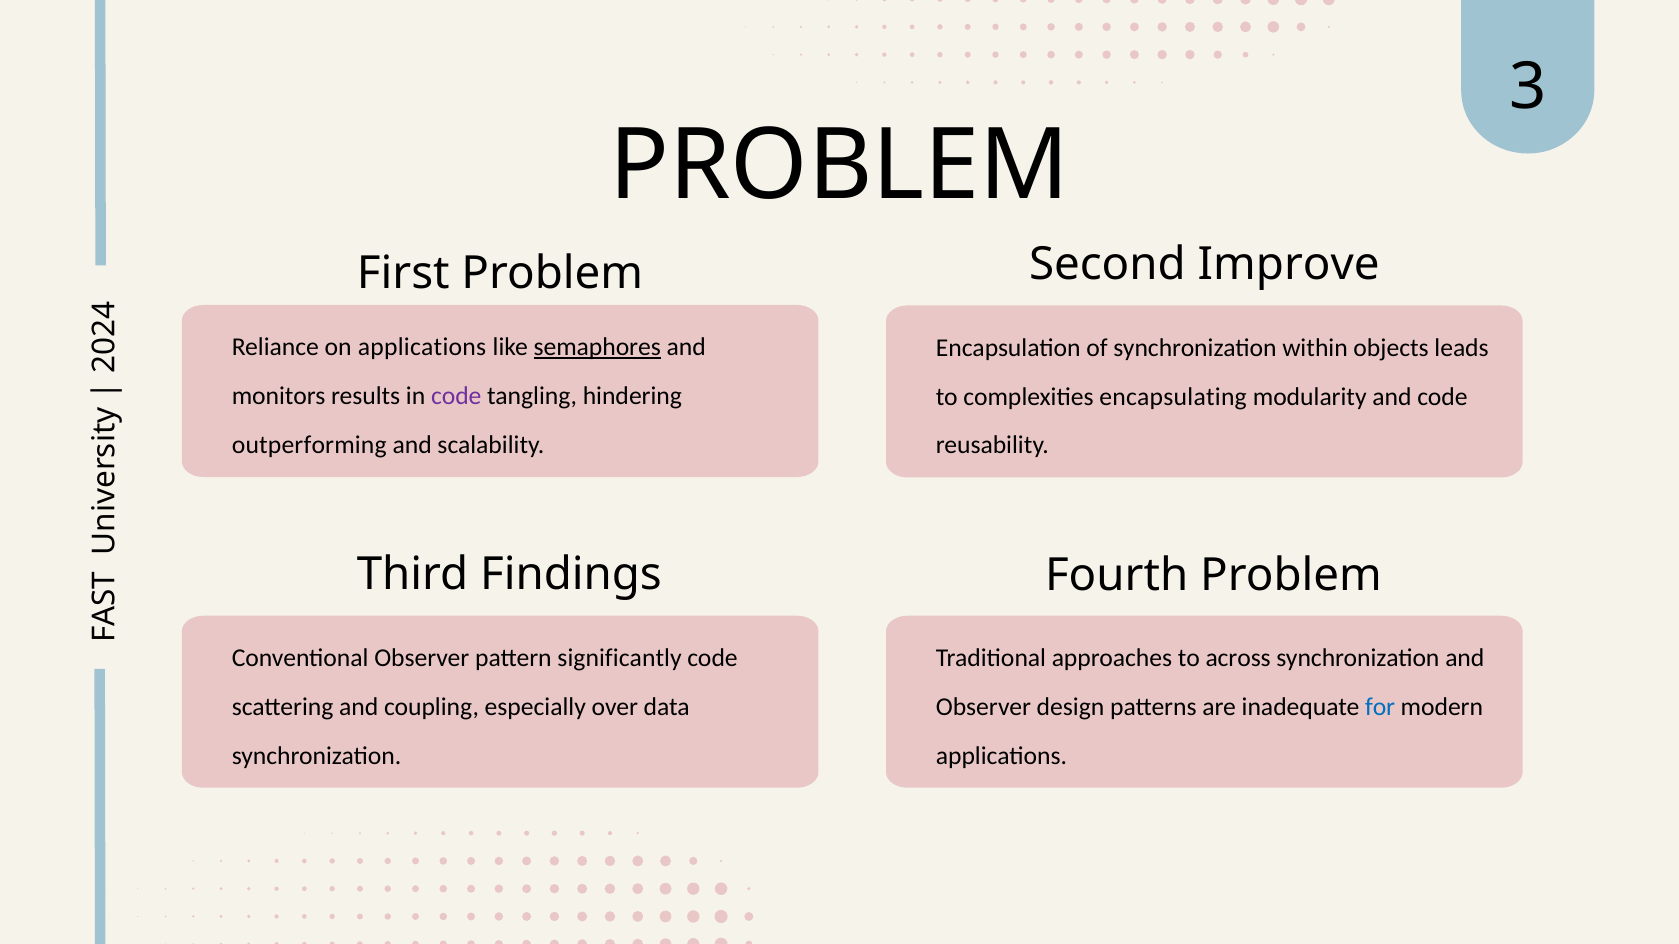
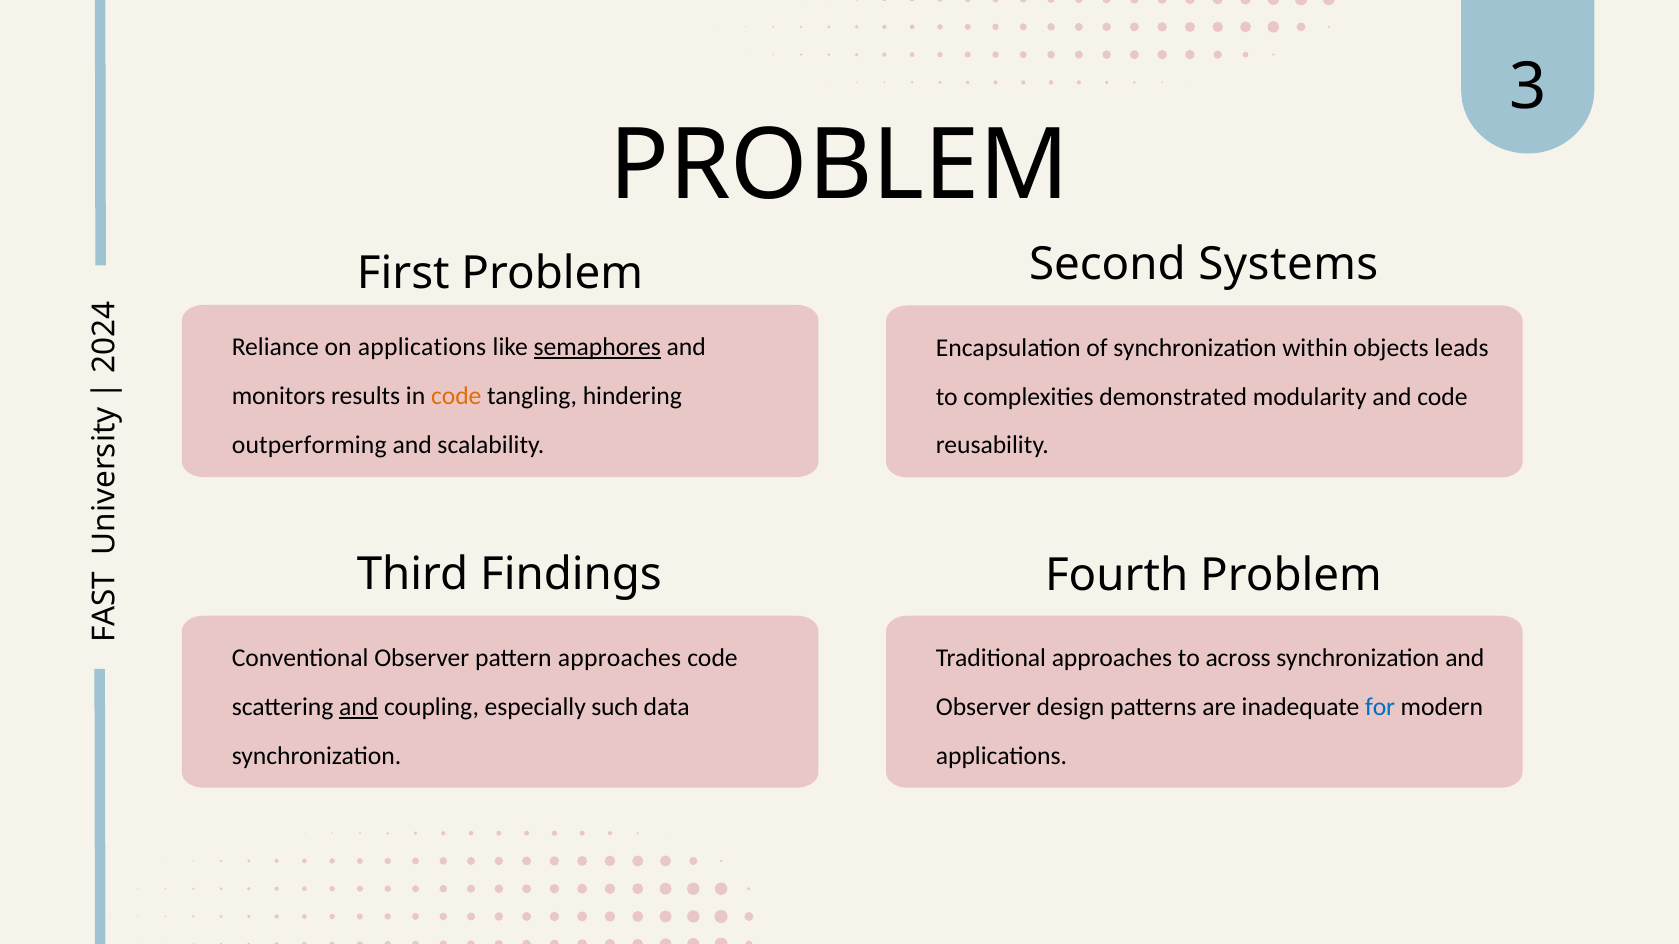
Improve: Improve -> Systems
code at (456, 396) colour: purple -> orange
encapsulating: encapsulating -> demonstrated
pattern significantly: significantly -> approaches
and at (359, 707) underline: none -> present
over: over -> such
